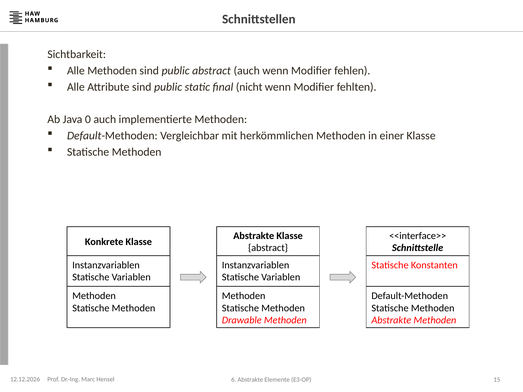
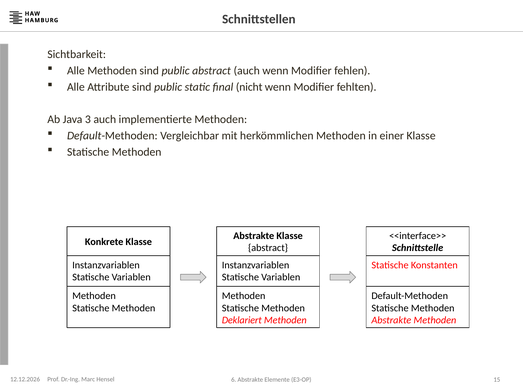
0: 0 -> 3
Drawable: Drawable -> Deklariert
